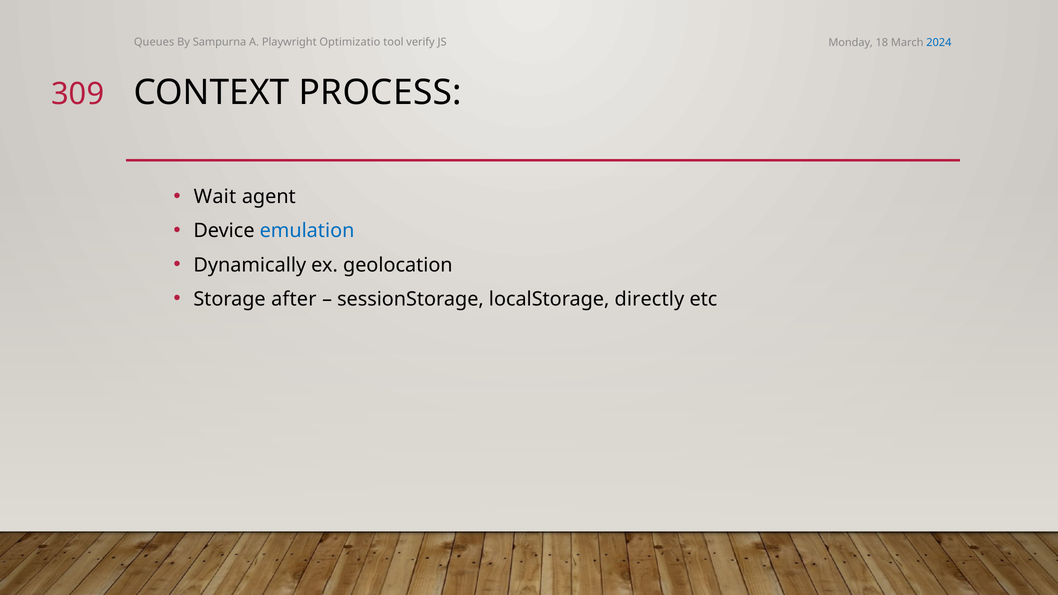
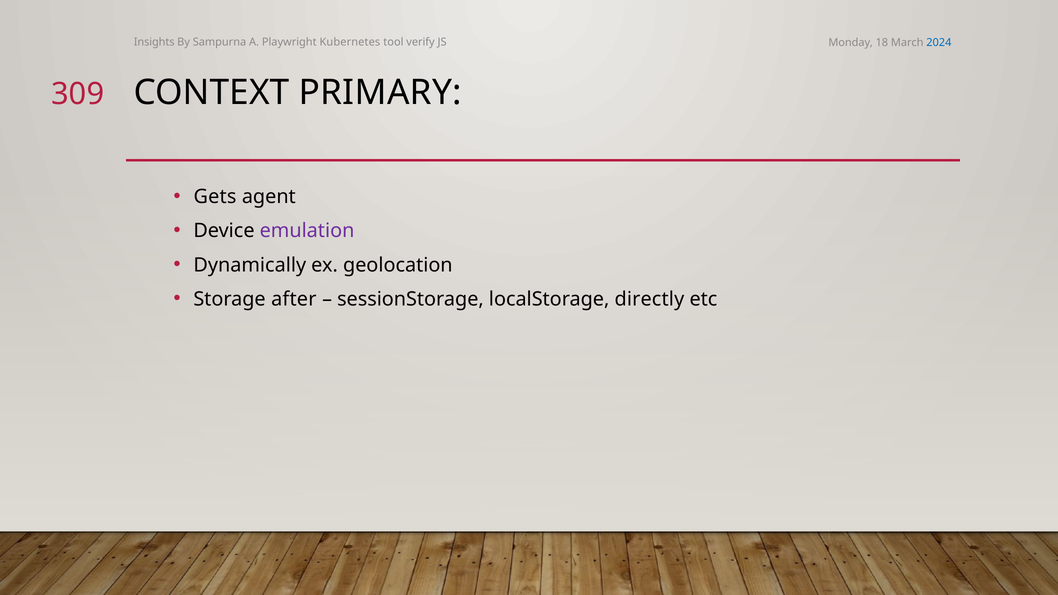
Queues: Queues -> Insights
Optimizatio: Optimizatio -> Kubernetes
PROCESS: PROCESS -> PRIMARY
Wait: Wait -> Gets
emulation colour: blue -> purple
